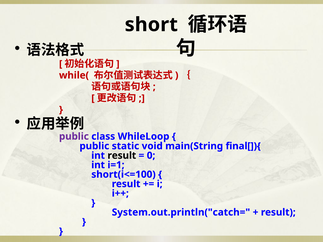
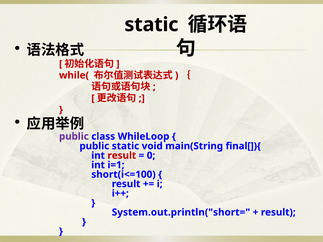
short at (151, 25): short -> static
result at (122, 156) colour: black -> red
System.out.println("catch=: System.out.println("catch= -> System.out.println("short=
